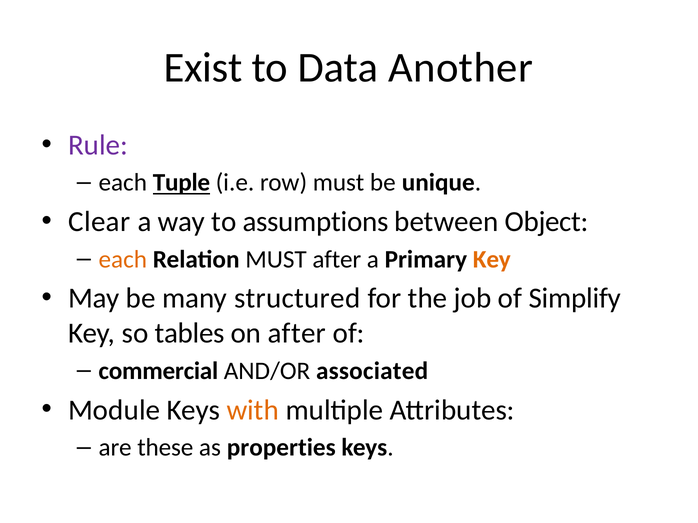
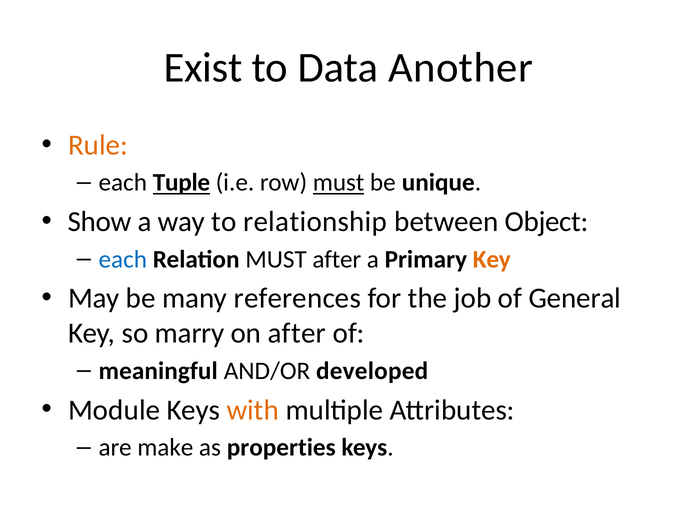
Rule colour: purple -> orange
must at (339, 183) underline: none -> present
Clear: Clear -> Show
assumptions: assumptions -> relationship
each at (123, 260) colour: orange -> blue
structured: structured -> references
Simplify: Simplify -> General
tables: tables -> marry
commercial: commercial -> meaningful
associated: associated -> developed
these: these -> make
